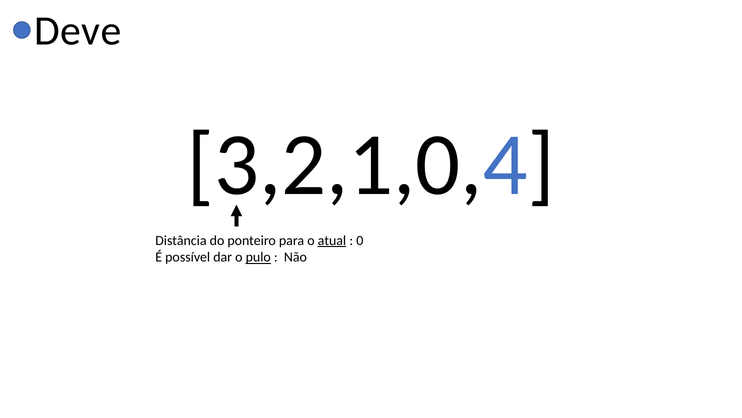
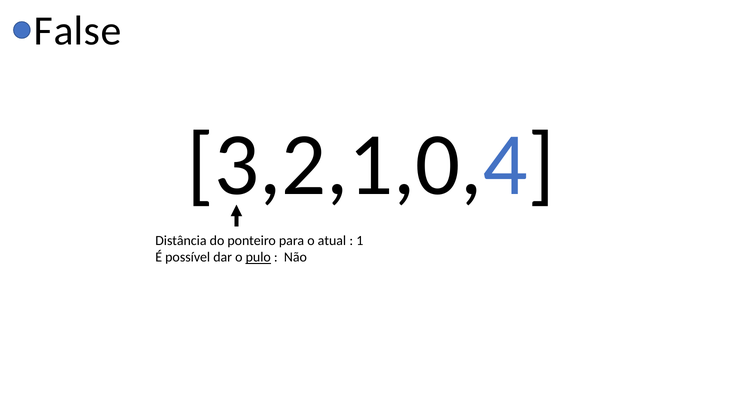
Deve: Deve -> False
atual underline: present -> none
0: 0 -> 1
